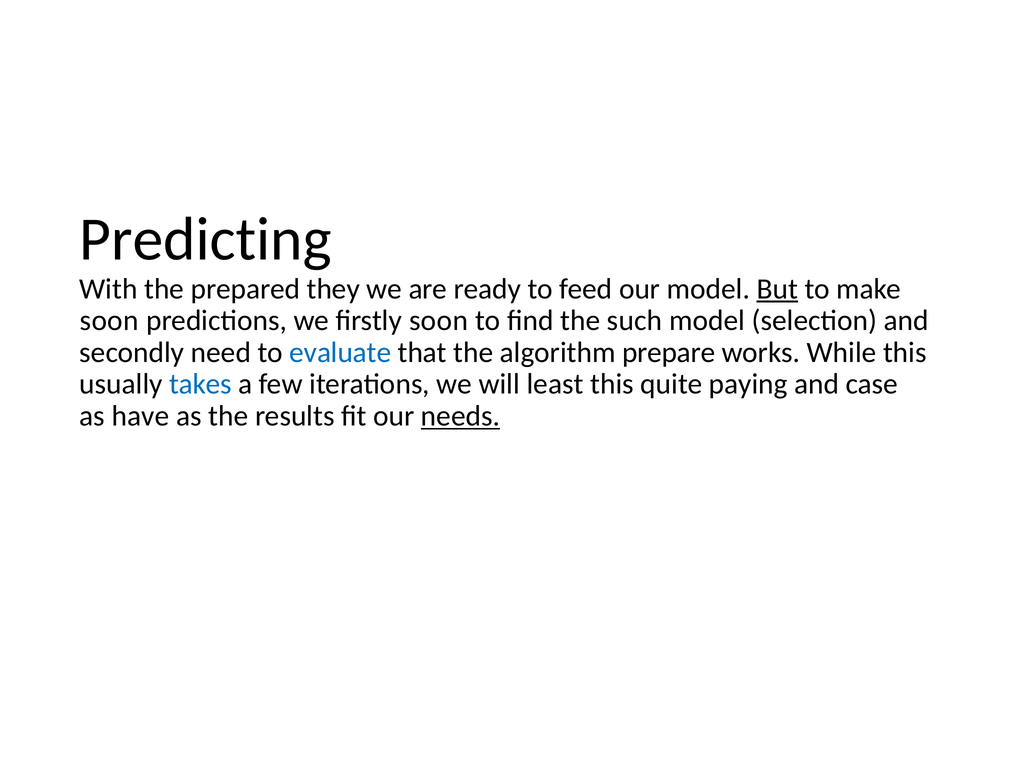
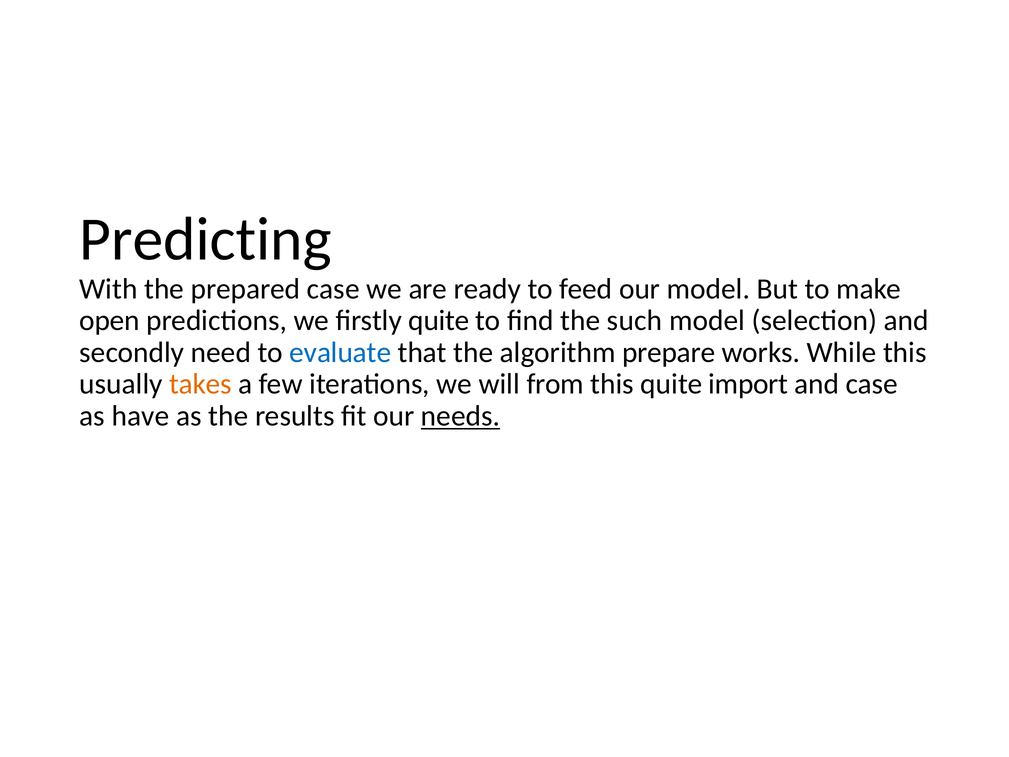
prepared they: they -> case
But underline: present -> none
soon at (109, 321): soon -> open
firstly soon: soon -> quite
takes colour: blue -> orange
least: least -> from
paying: paying -> import
